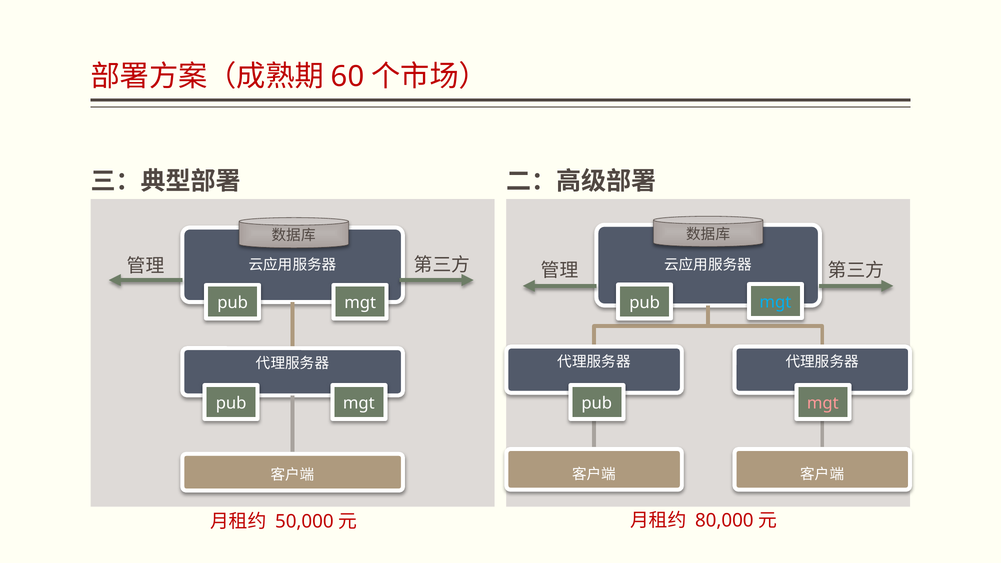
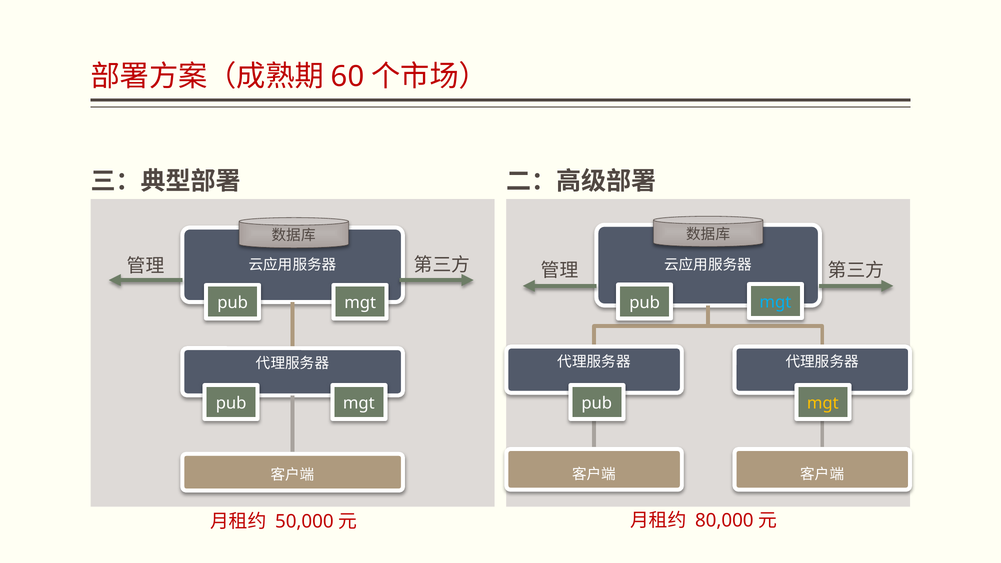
mgt at (823, 403) colour: pink -> yellow
